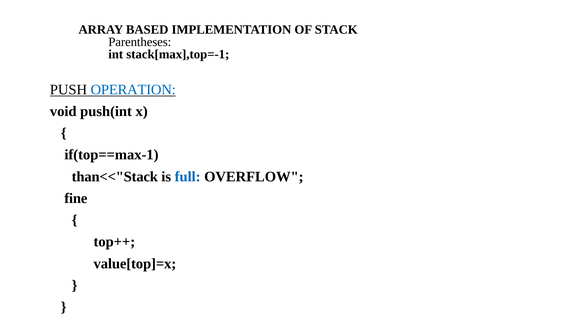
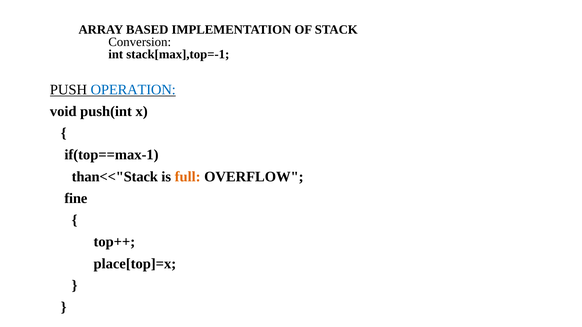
Parentheses: Parentheses -> Conversion
full colour: blue -> orange
value[top]=x: value[top]=x -> place[top]=x
